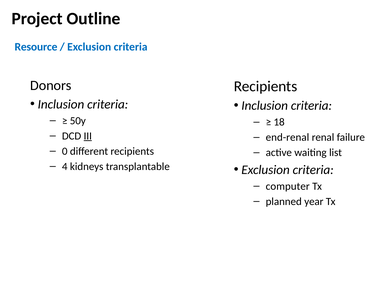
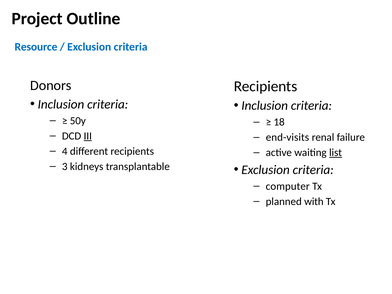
end-renal: end-renal -> end-visits
0: 0 -> 4
list underline: none -> present
4: 4 -> 3
year: year -> with
